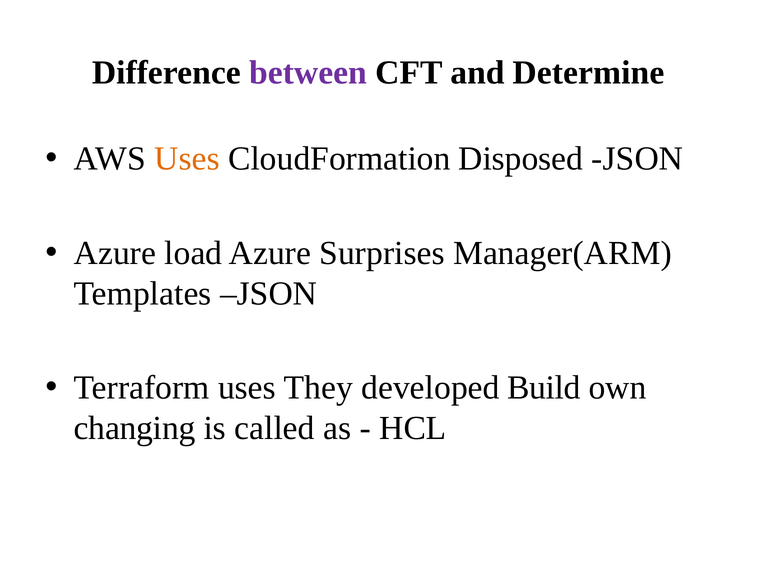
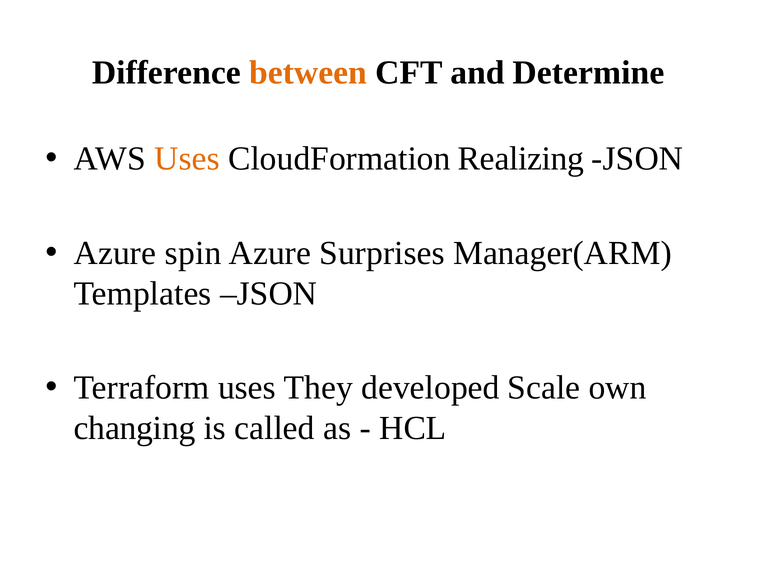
between colour: purple -> orange
Disposed: Disposed -> Realizing
load: load -> spin
Build: Build -> Scale
